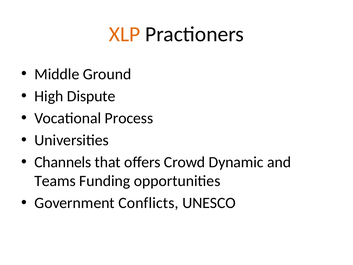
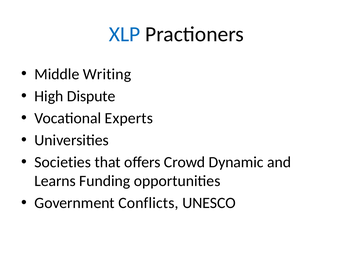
XLP colour: orange -> blue
Ground: Ground -> Writing
Process: Process -> Experts
Channels: Channels -> Societies
Teams: Teams -> Learns
